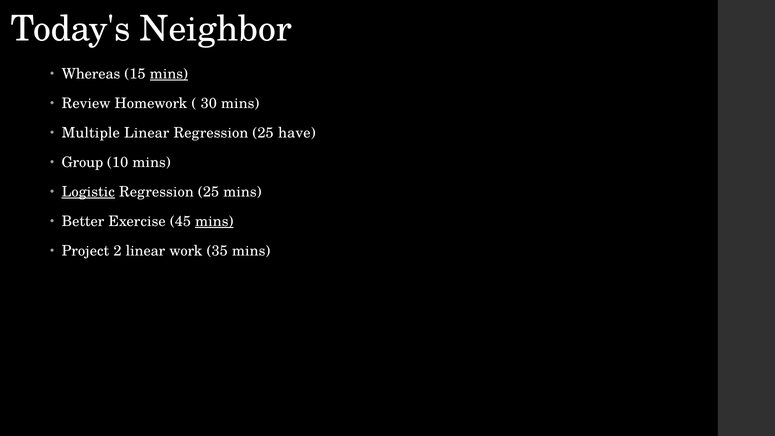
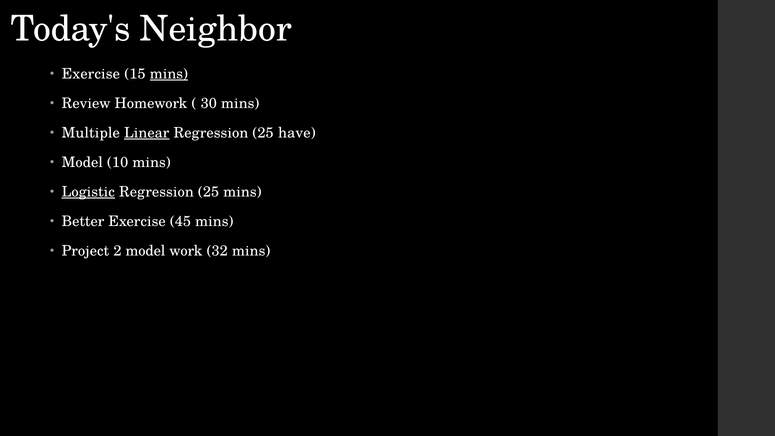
Whereas at (91, 74): Whereas -> Exercise
Linear at (147, 133) underline: none -> present
Group at (82, 162): Group -> Model
mins at (214, 221) underline: present -> none
2 linear: linear -> model
35: 35 -> 32
